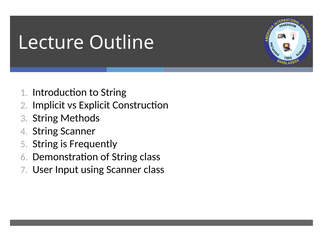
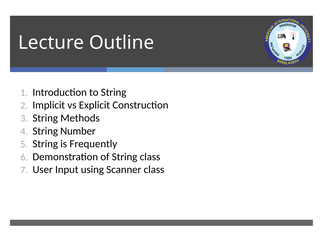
String Scanner: Scanner -> Number
